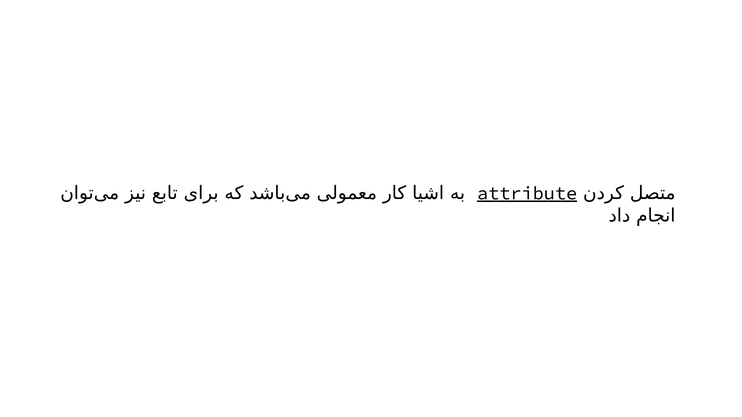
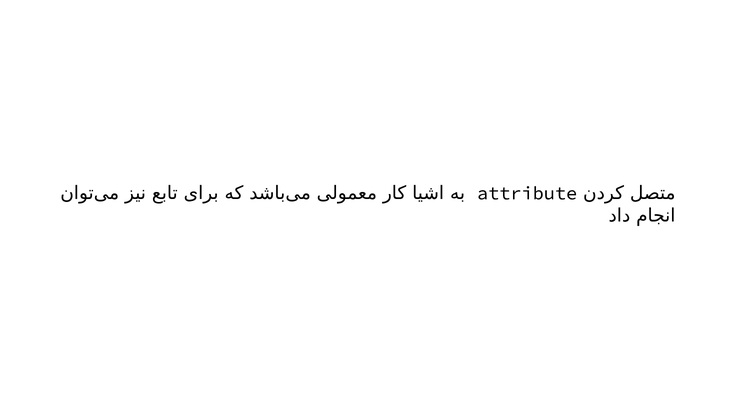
attribute underline: present -> none
